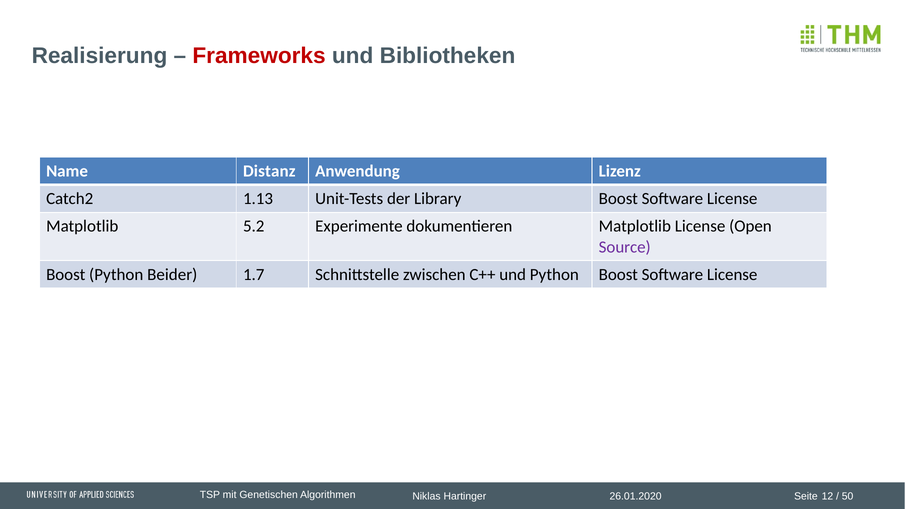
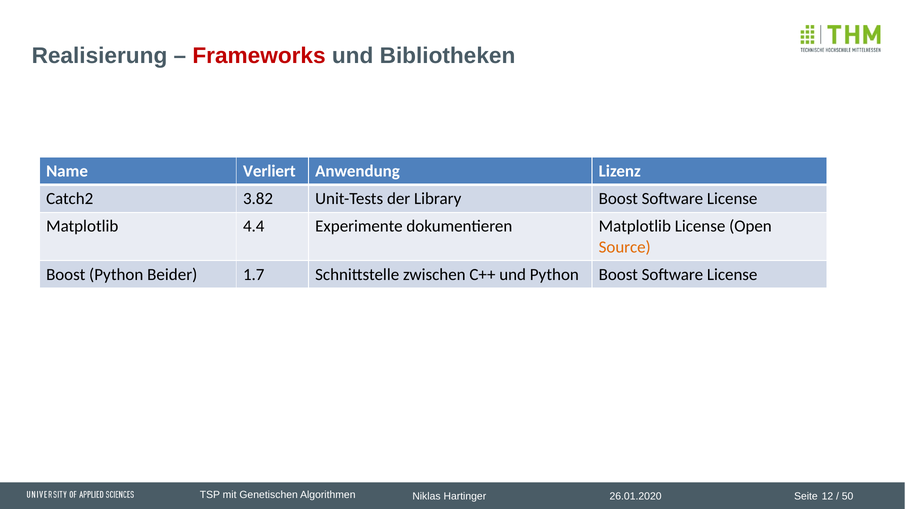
Distanz: Distanz -> Verliert
1.13: 1.13 -> 3.82
5.2: 5.2 -> 4.4
Source colour: purple -> orange
